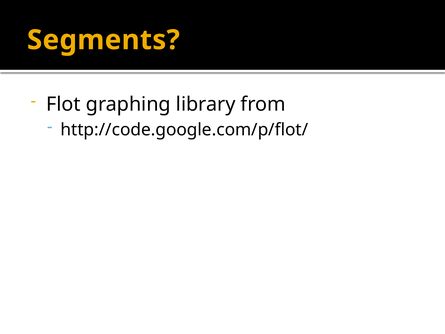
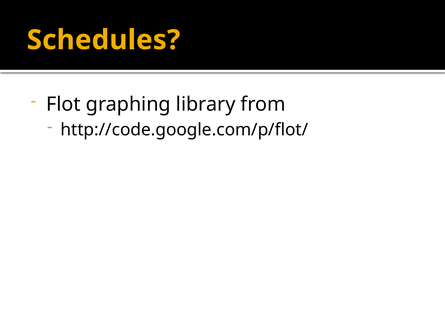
Segments: Segments -> Schedules
